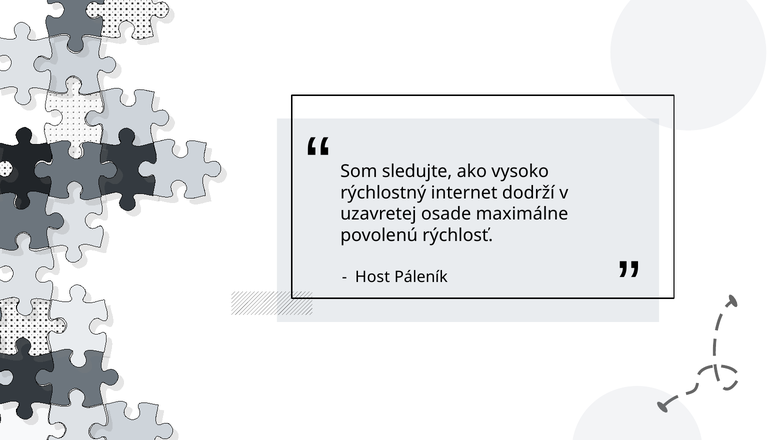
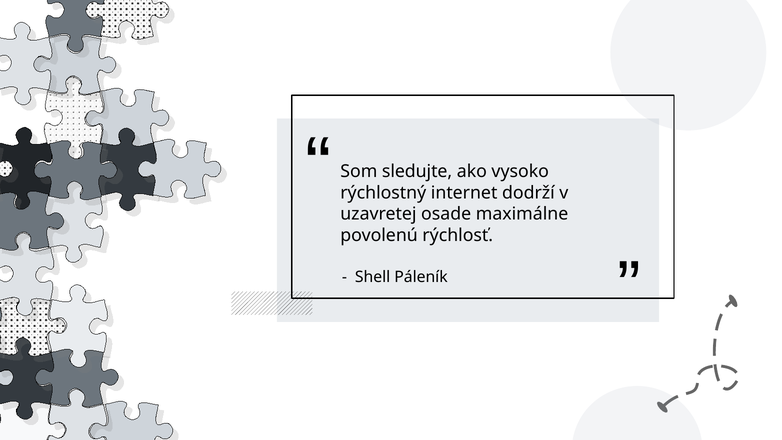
Host: Host -> Shell
